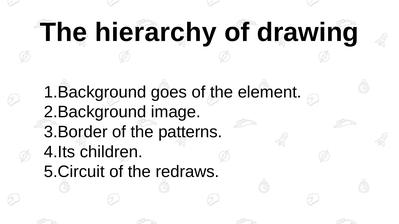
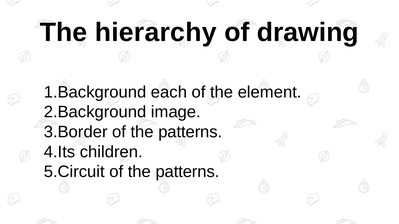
goes: goes -> each
redraws at (187, 172): redraws -> patterns
